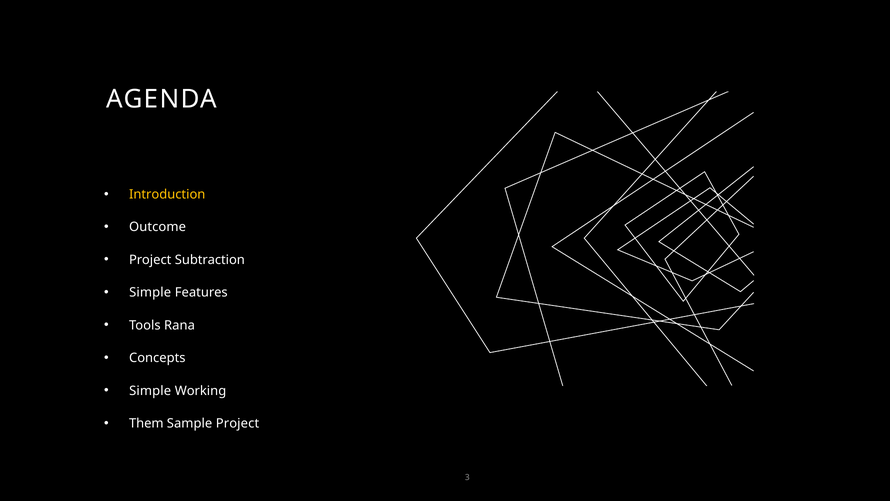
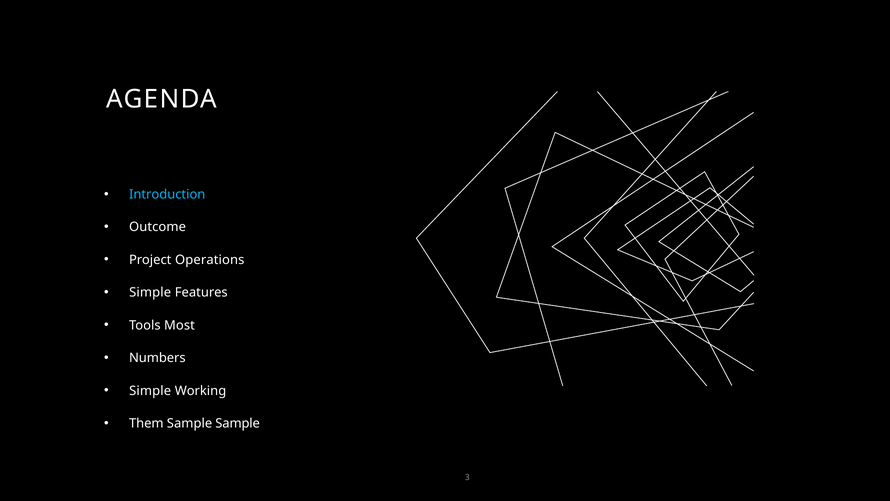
Introduction colour: yellow -> light blue
Subtraction: Subtraction -> Operations
Rana: Rana -> Most
Concepts: Concepts -> Numbers
Sample Project: Project -> Sample
